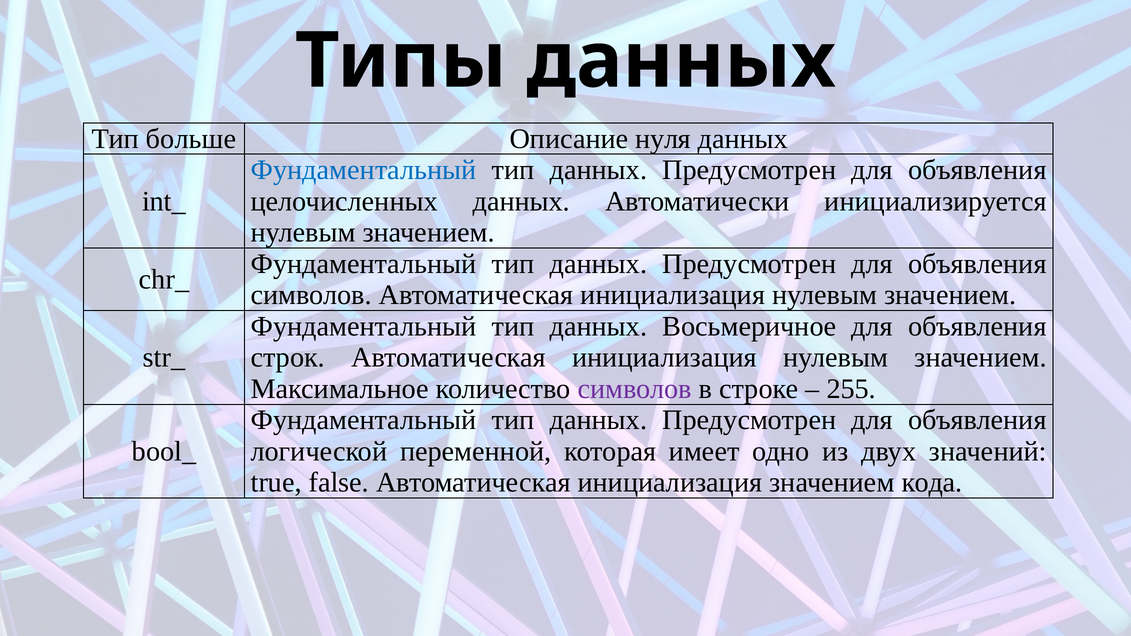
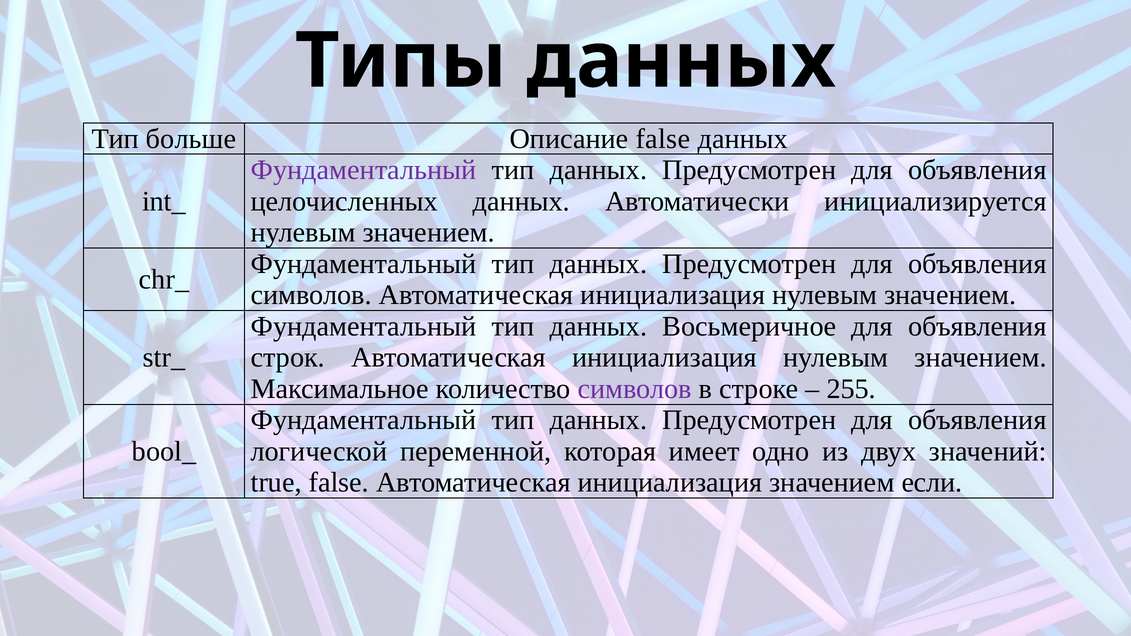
Описание нуля: нуля -> false
Фундаментальный at (364, 170) colour: blue -> purple
кода: кода -> если
